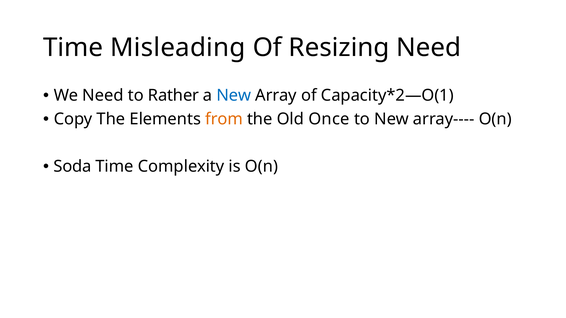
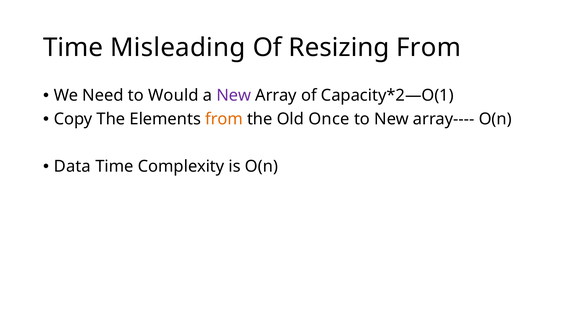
Resizing Need: Need -> From
Rather: Rather -> Would
New at (234, 96) colour: blue -> purple
Soda: Soda -> Data
